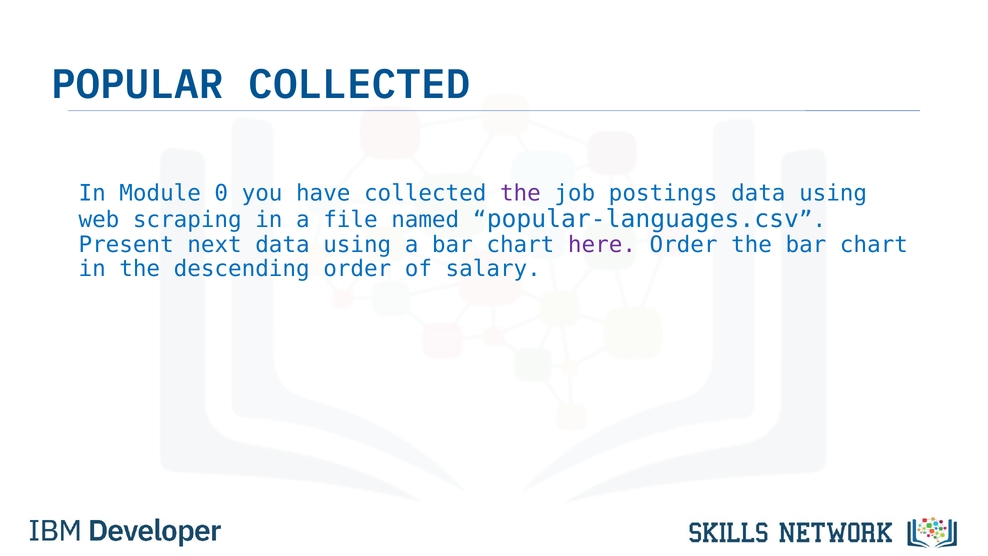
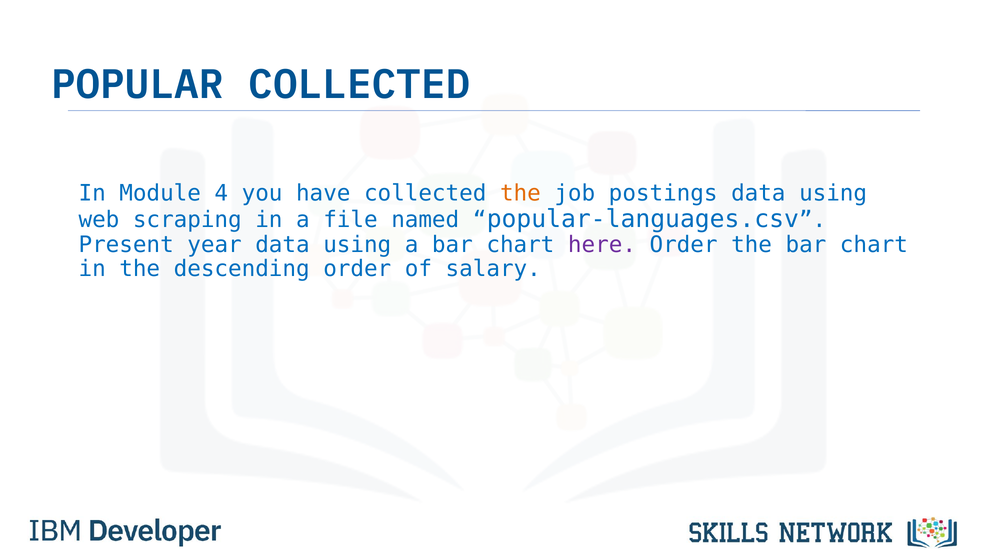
0: 0 -> 4
the at (520, 193) colour: purple -> orange
next: next -> year
